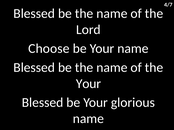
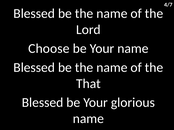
Your at (88, 84): Your -> That
